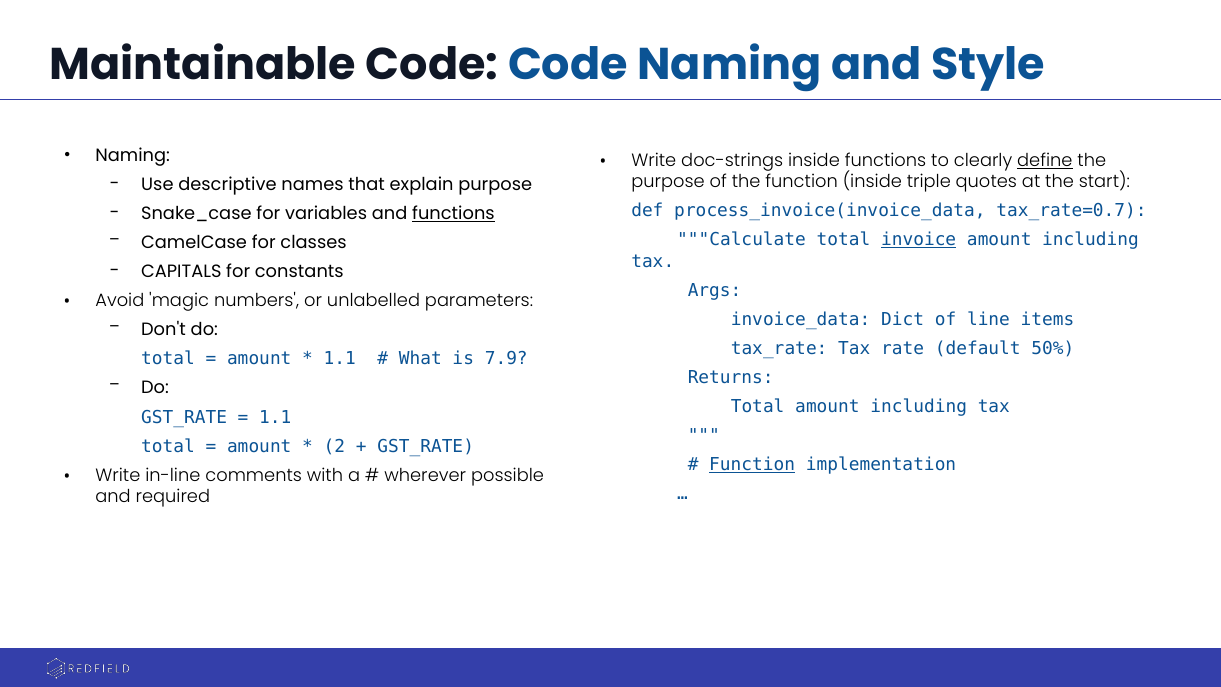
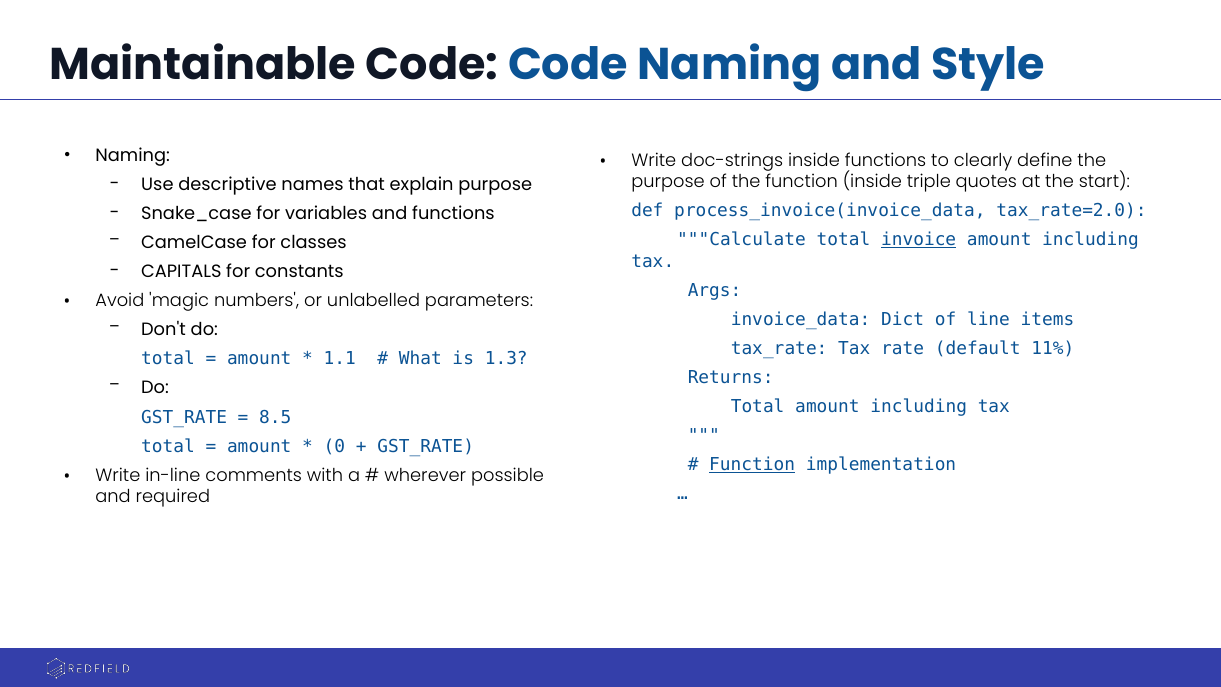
define underline: present -> none
tax_rate=0.7: tax_rate=0.7 -> tax_rate=2.0
functions at (453, 214) underline: present -> none
50%: 50% -> 11%
7.9: 7.9 -> 1.3
1.1 at (275, 417): 1.1 -> 8.5
2: 2 -> 0
